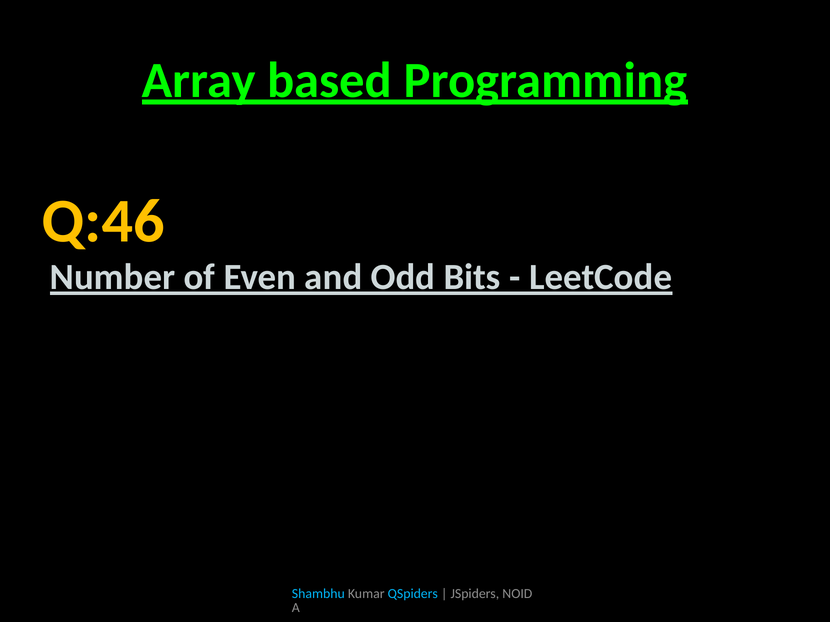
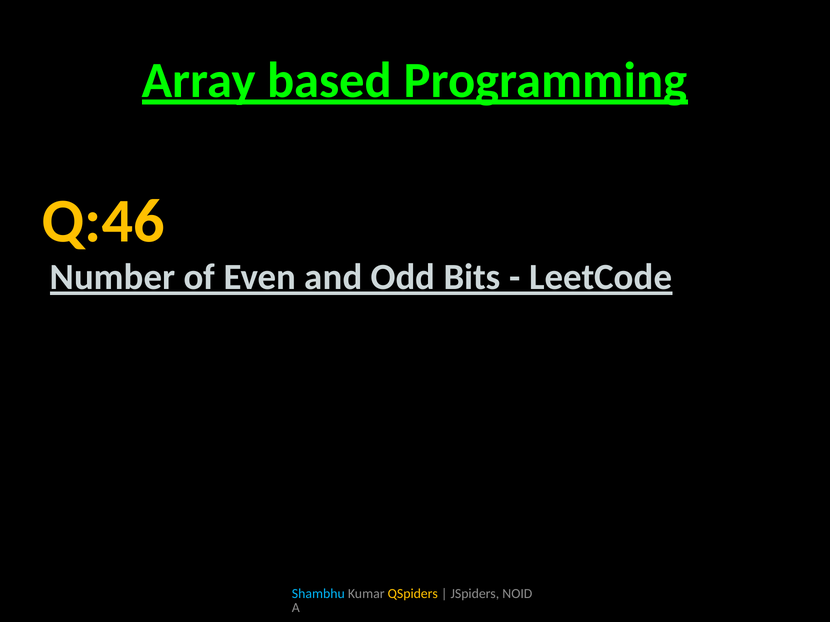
QSpiders colour: light blue -> yellow
